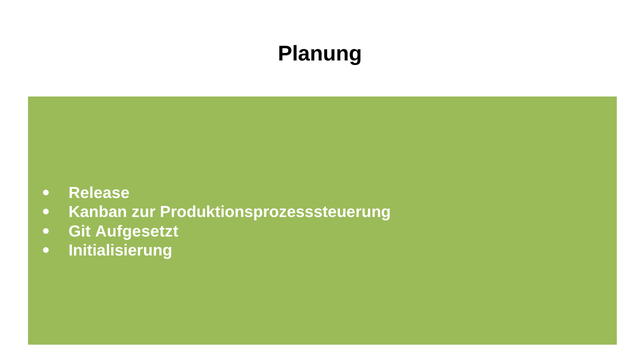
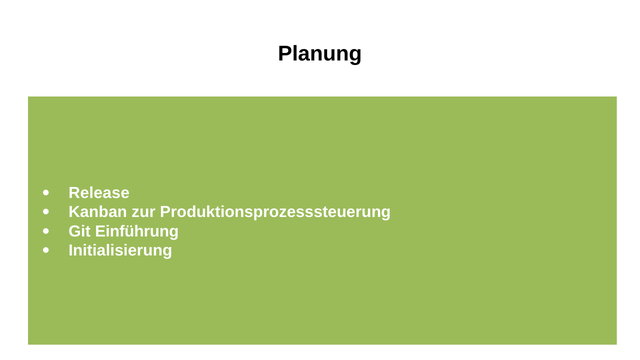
Aufgesetzt: Aufgesetzt -> Einführung
